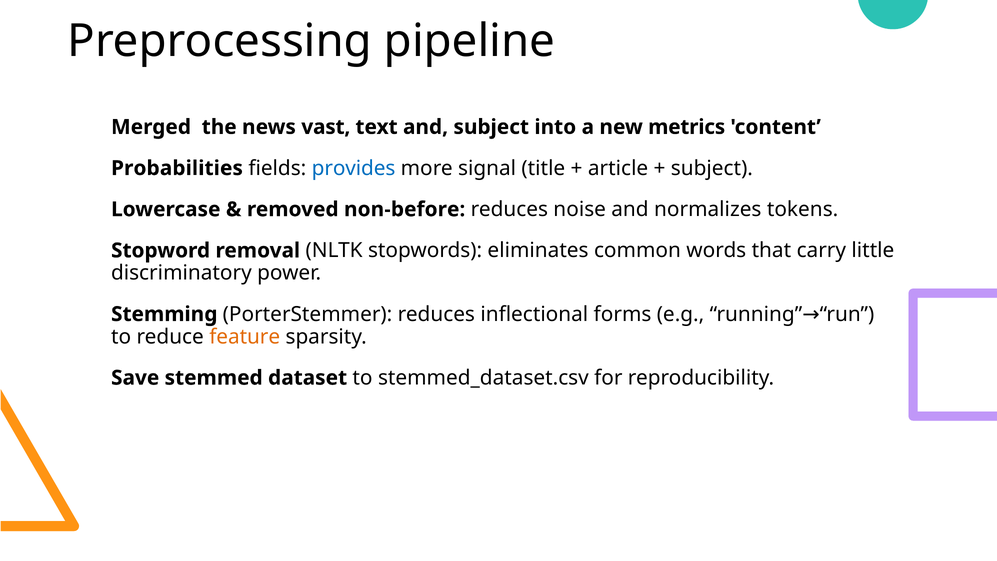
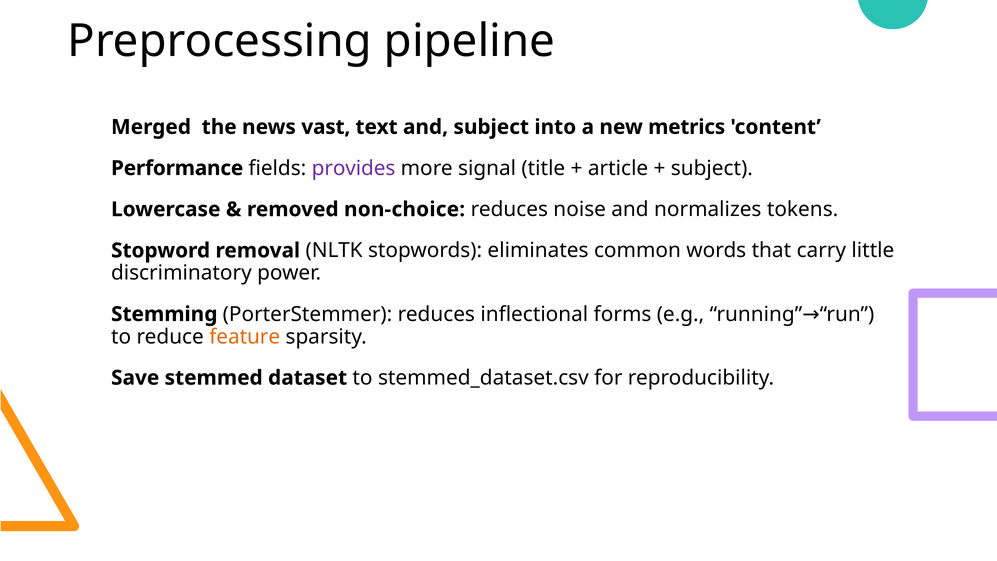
Probabilities: Probabilities -> Performance
provides colour: blue -> purple
non-before: non-before -> non-choice
